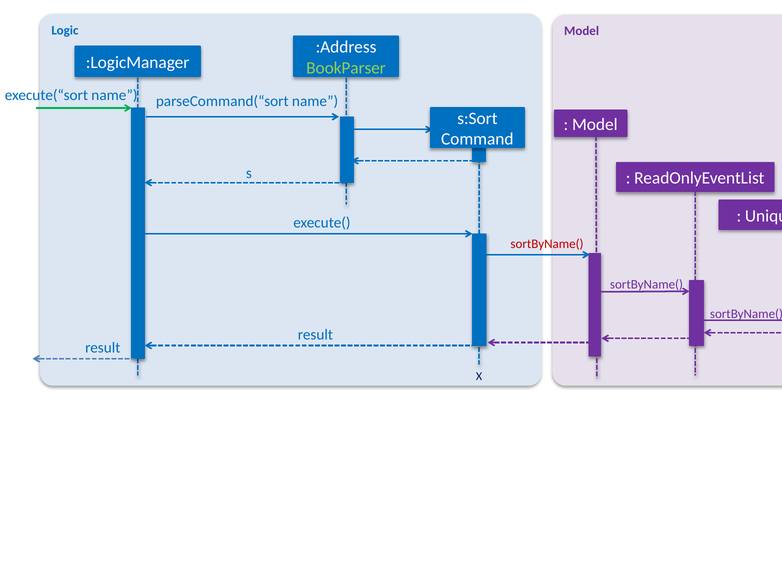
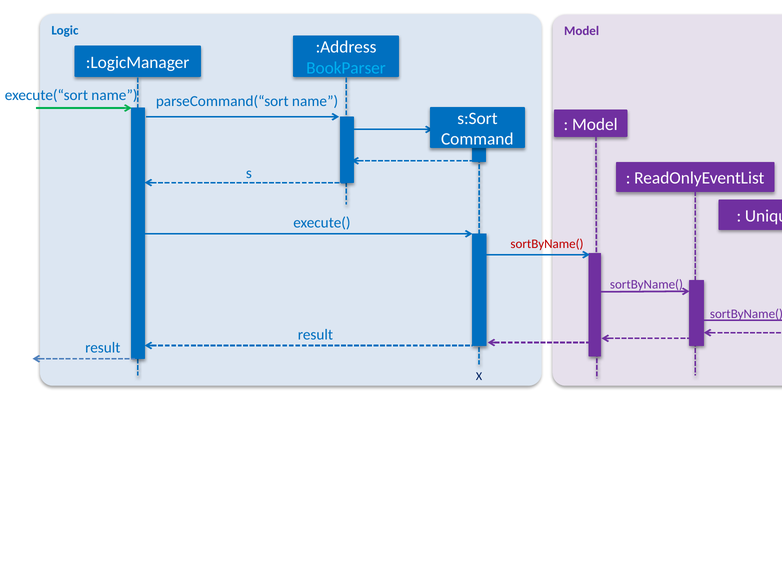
BookParser colour: light green -> light blue
